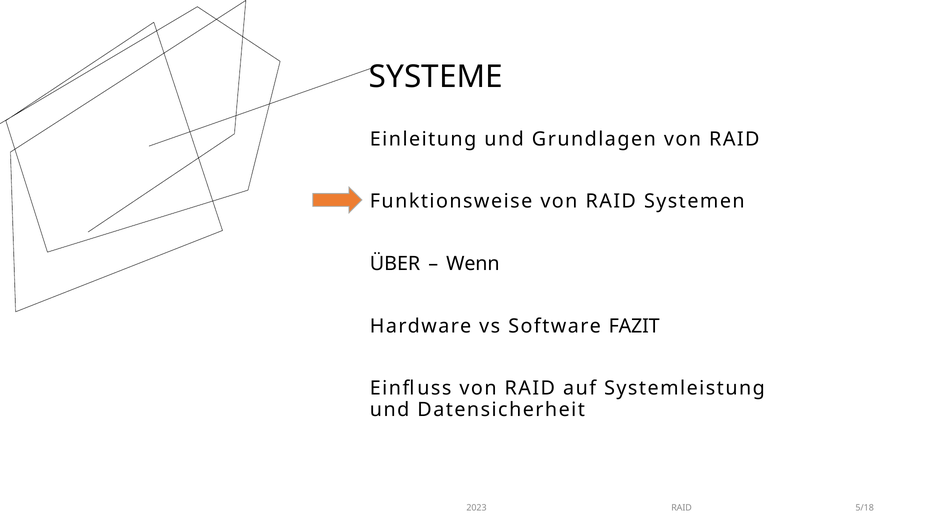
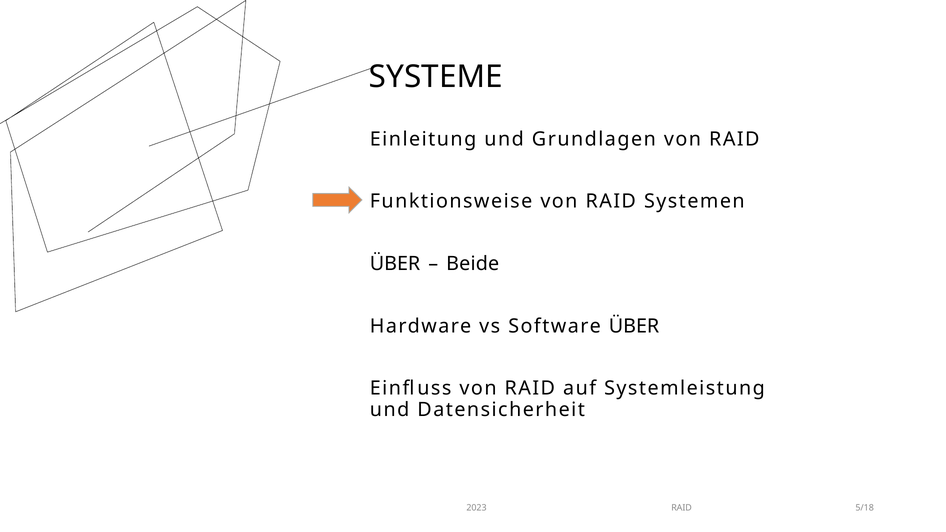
Wenn: Wenn -> Beide
Software FAZIT: FAZIT -> ÜBER
